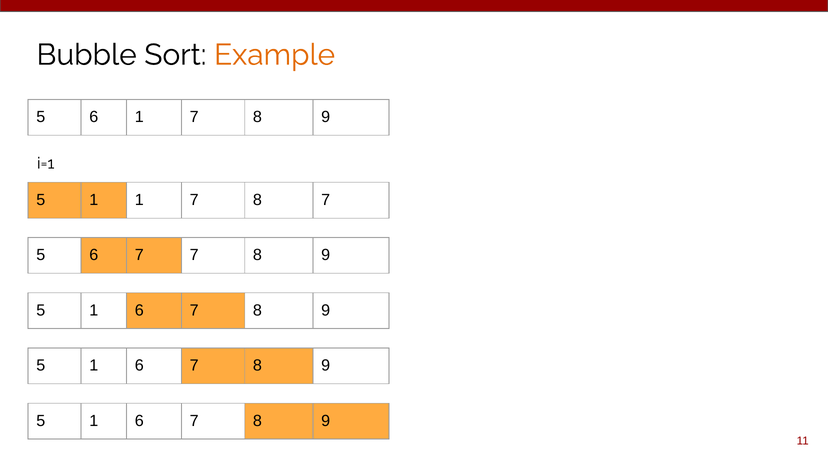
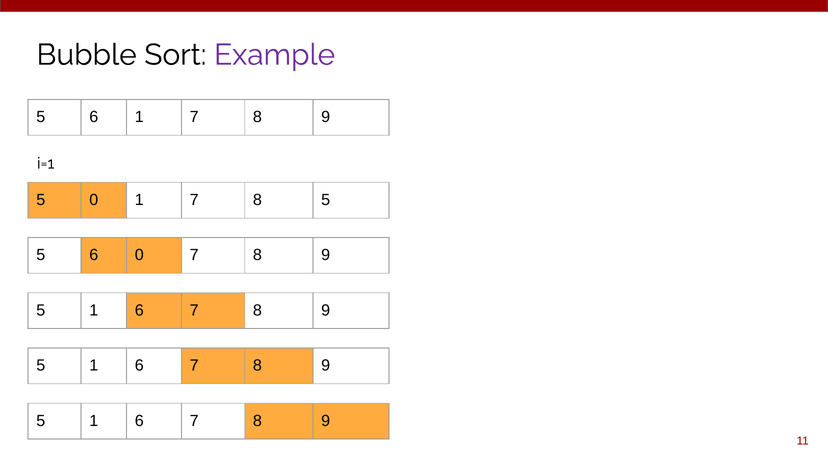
Example colour: orange -> purple
1 at (94, 200): 1 -> 0
8 7: 7 -> 5
5 6 7: 7 -> 0
